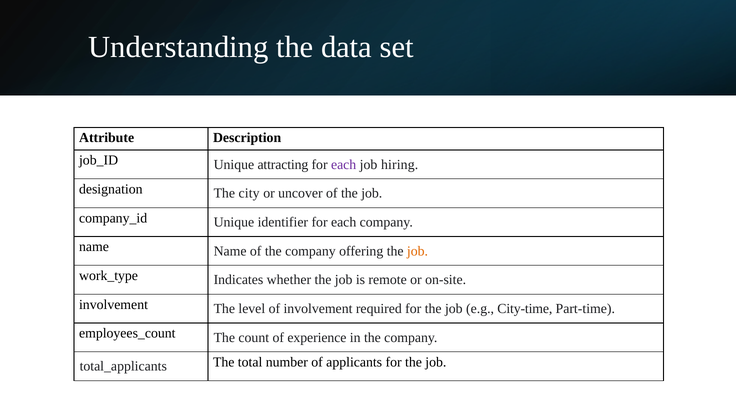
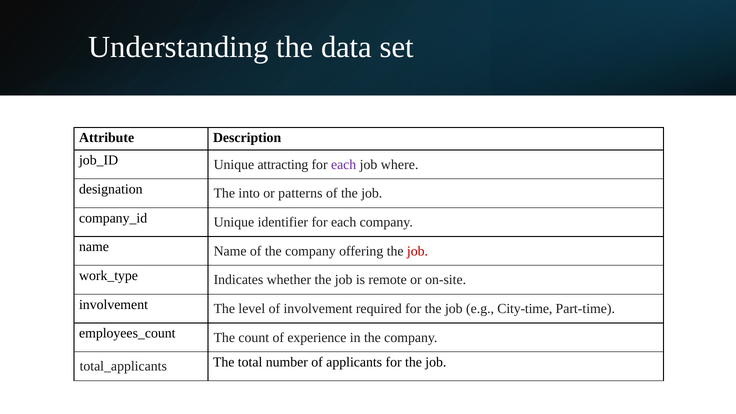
hiring: hiring -> where
city: city -> into
uncover: uncover -> patterns
job at (418, 251) colour: orange -> red
